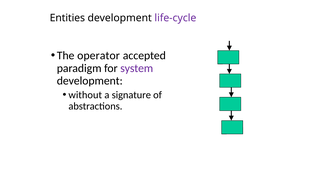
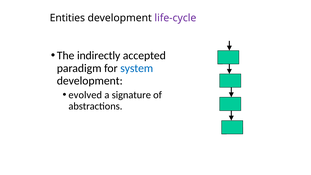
operator: operator -> indirectly
system colour: purple -> blue
without: without -> evolved
